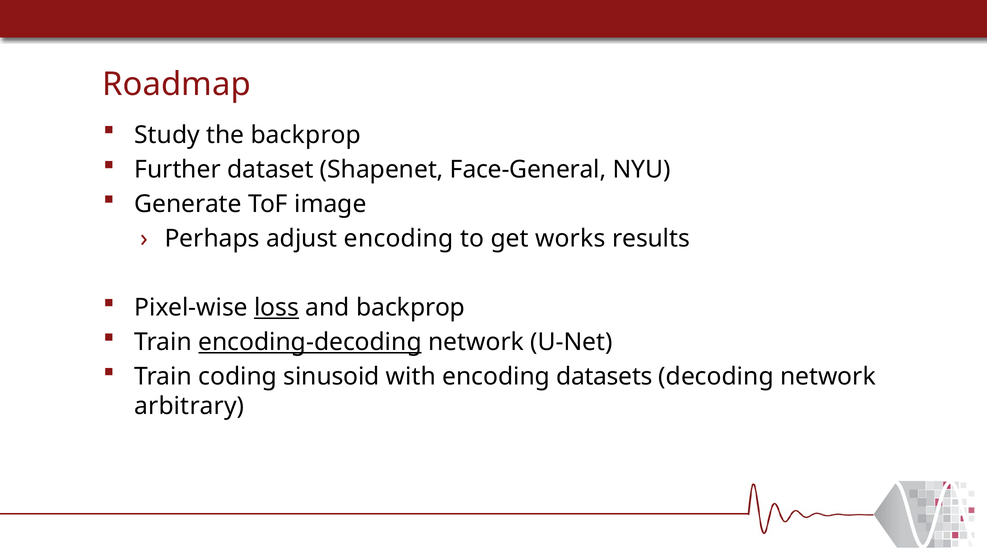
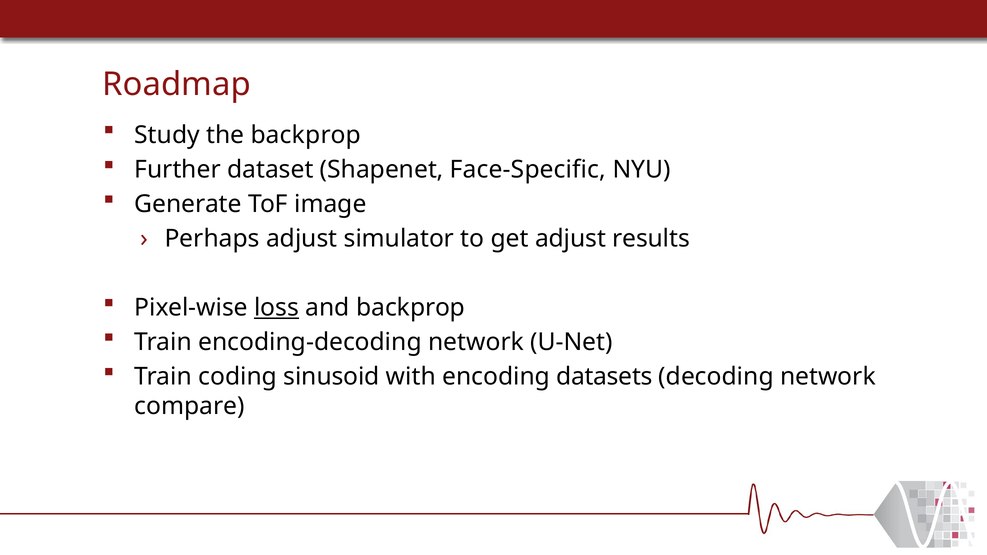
Face-General: Face-General -> Face-Specific
adjust encoding: encoding -> simulator
get works: works -> adjust
encoding-decoding underline: present -> none
arbitrary: arbitrary -> compare
